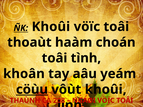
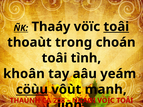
ÑK Khoûi: Khoûi -> Thaáy
toâi at (116, 27) underline: none -> present
haàm: haàm -> trong
vôùt khoûi: khoûi -> manh
